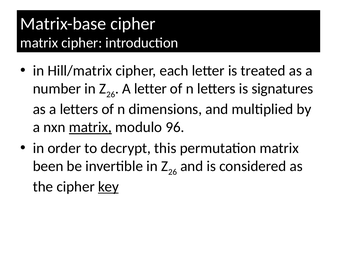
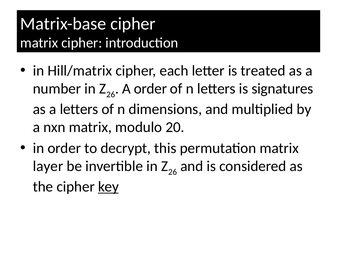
A letter: letter -> order
matrix at (90, 127) underline: present -> none
96: 96 -> 20
been: been -> layer
